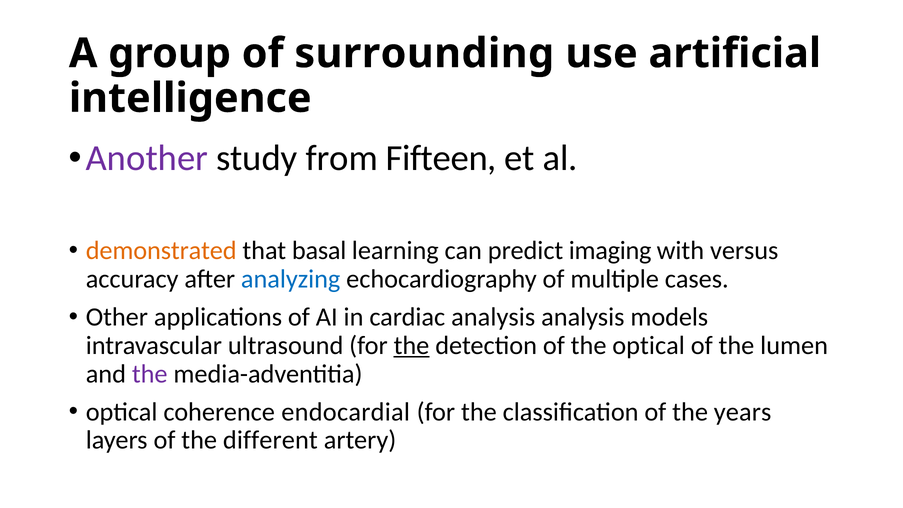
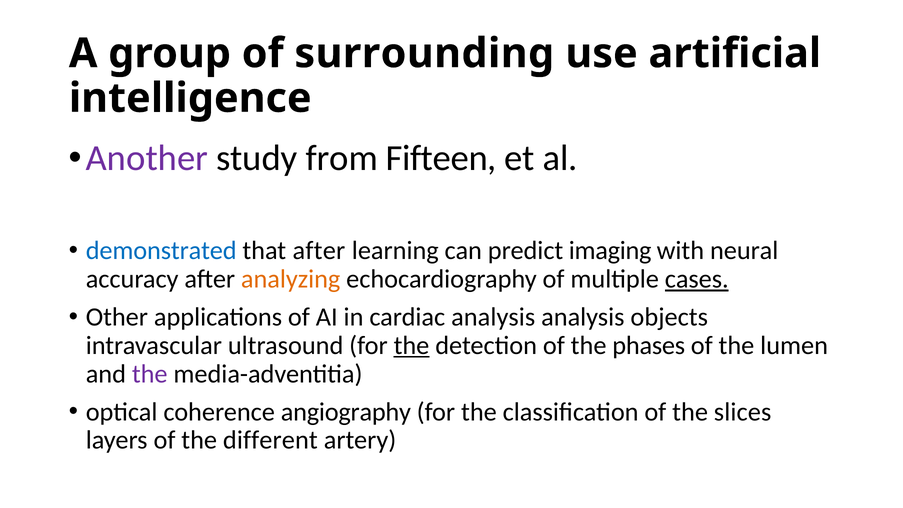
demonstrated colour: orange -> blue
that basal: basal -> after
versus: versus -> neural
analyzing colour: blue -> orange
cases underline: none -> present
models: models -> objects
the optical: optical -> phases
endocardial: endocardial -> angiography
years: years -> slices
